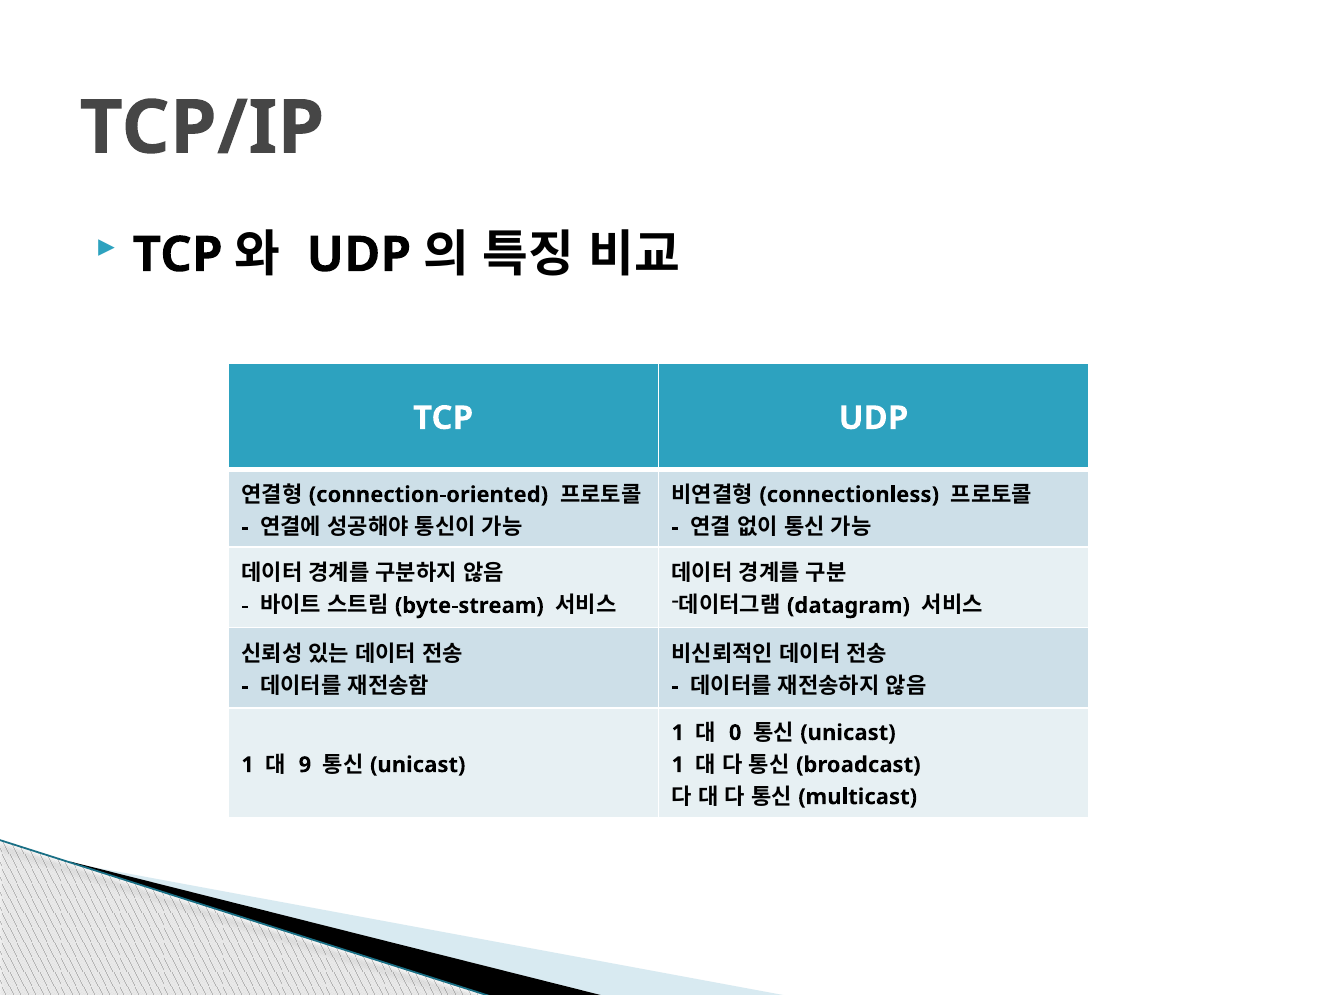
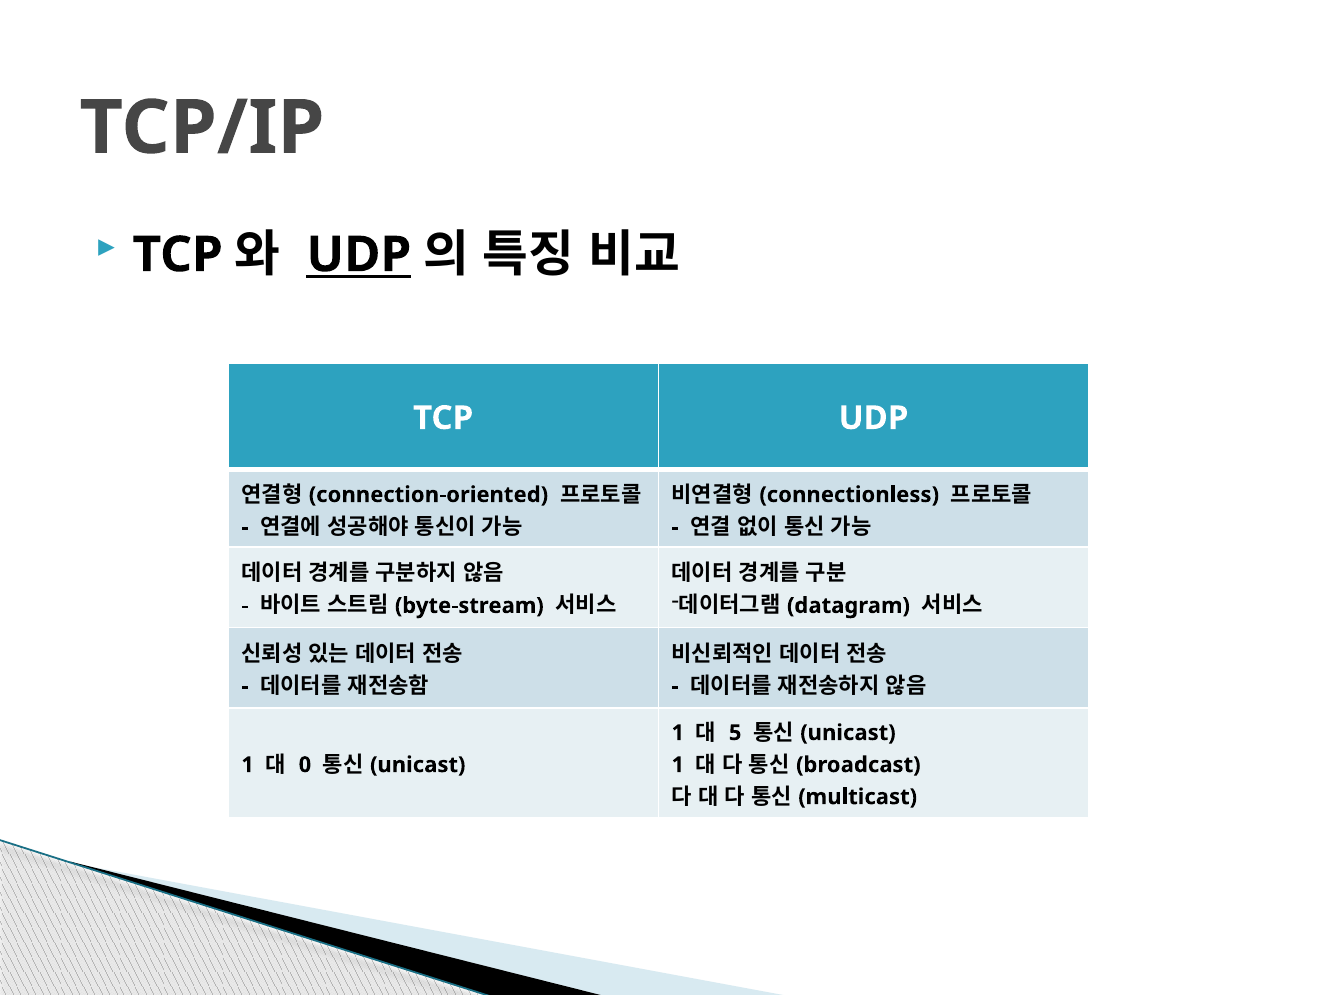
UDP at (359, 255) underline: none -> present
0: 0 -> 5
9: 9 -> 0
